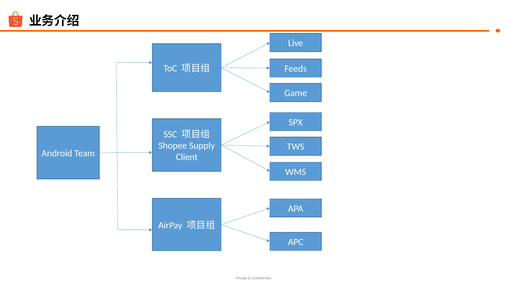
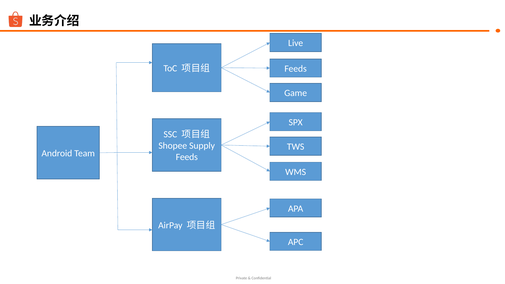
Client at (187, 157): Client -> Feeds
